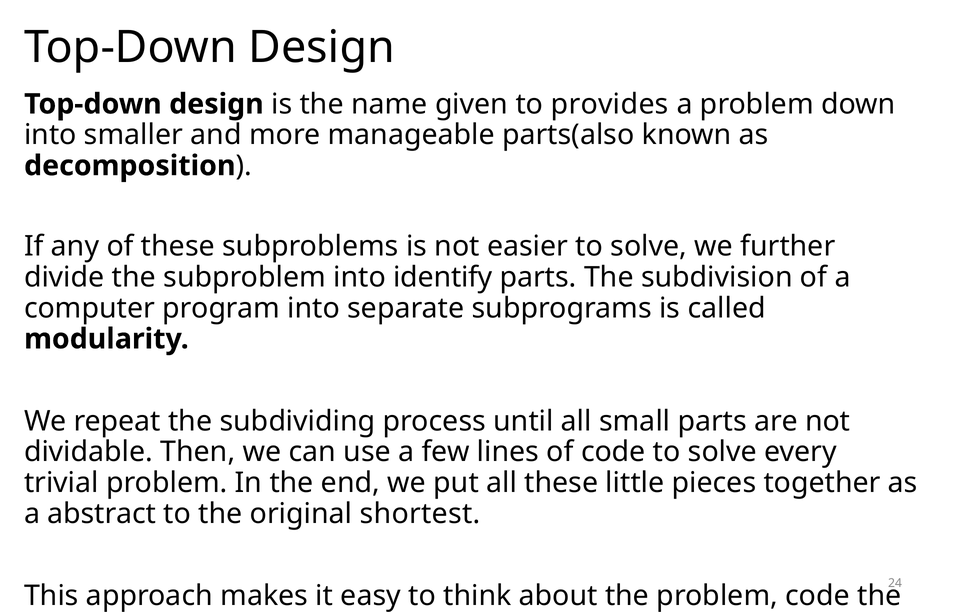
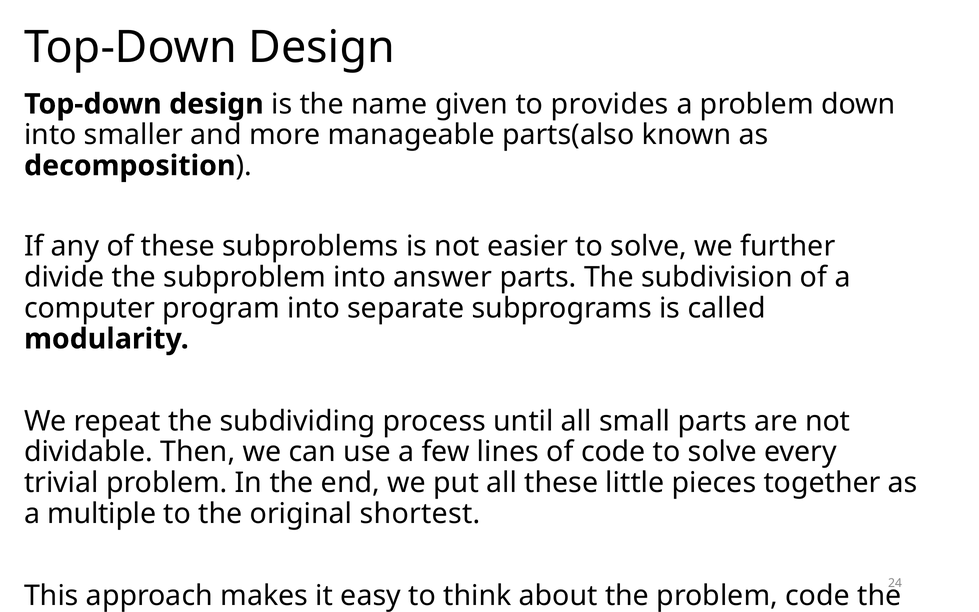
into identify: identify -> answer
abstract: abstract -> multiple
